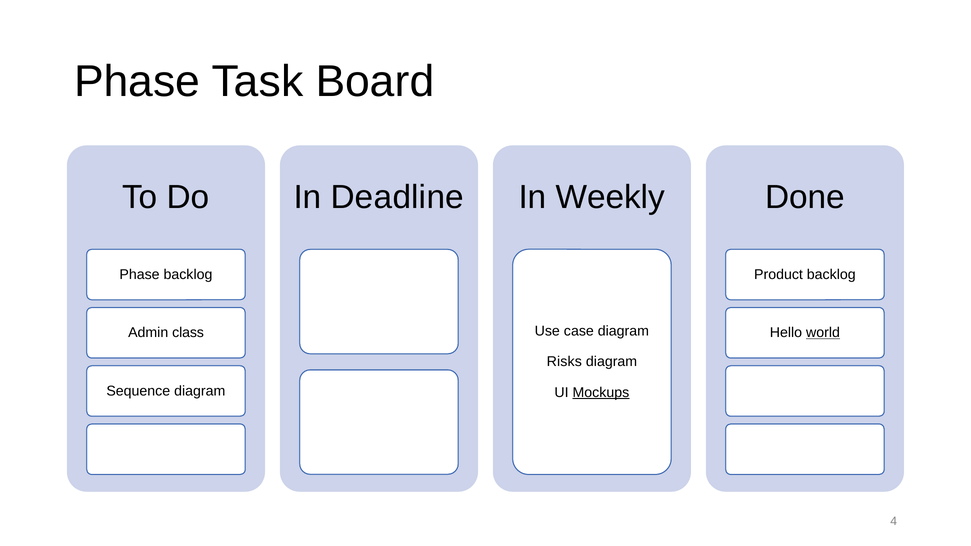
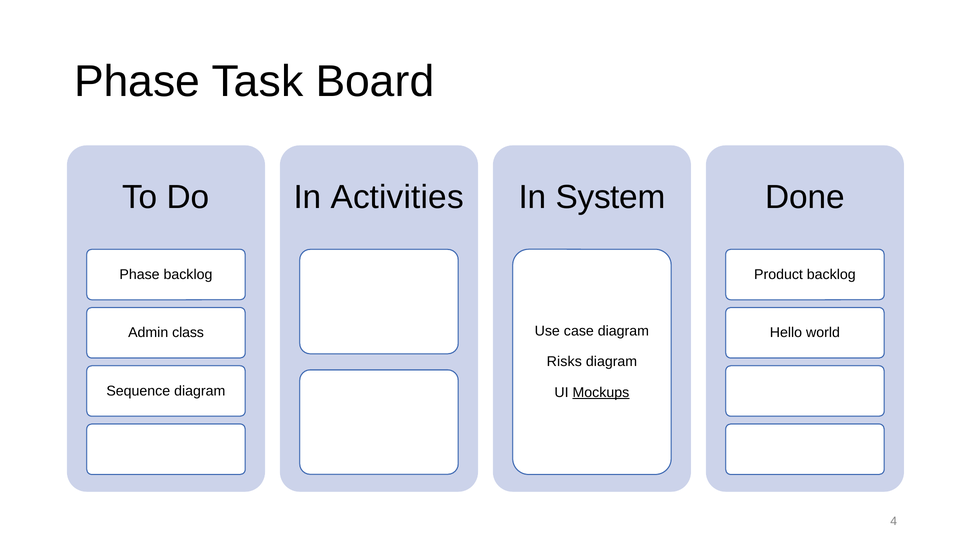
Deadline: Deadline -> Activities
Weekly: Weekly -> System
world underline: present -> none
